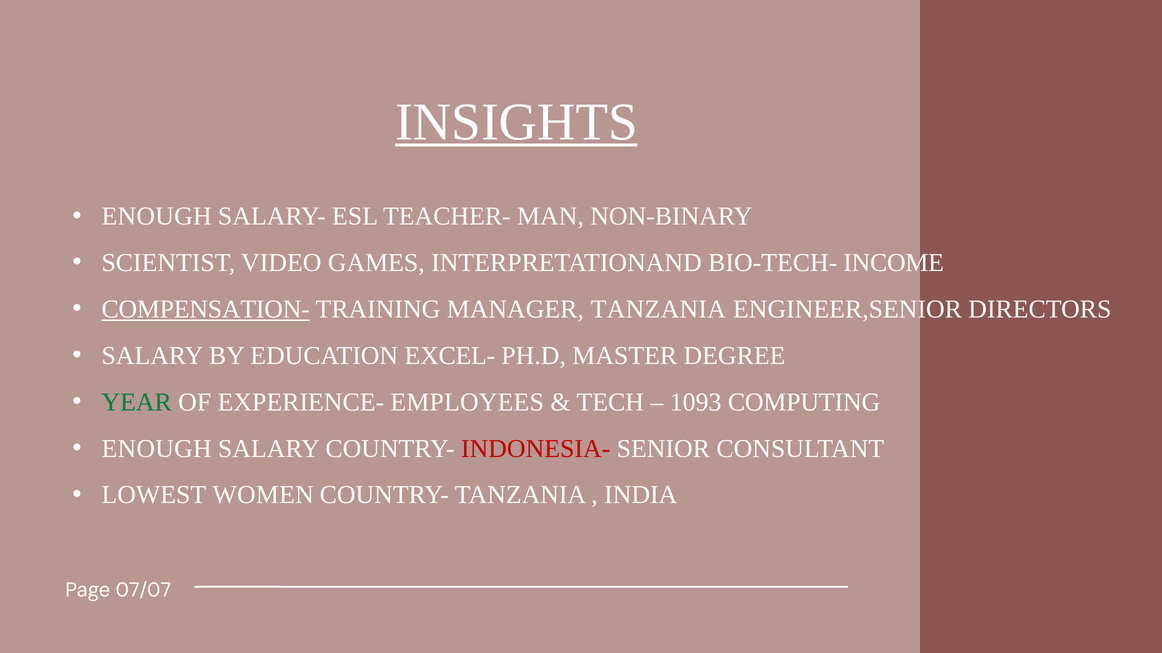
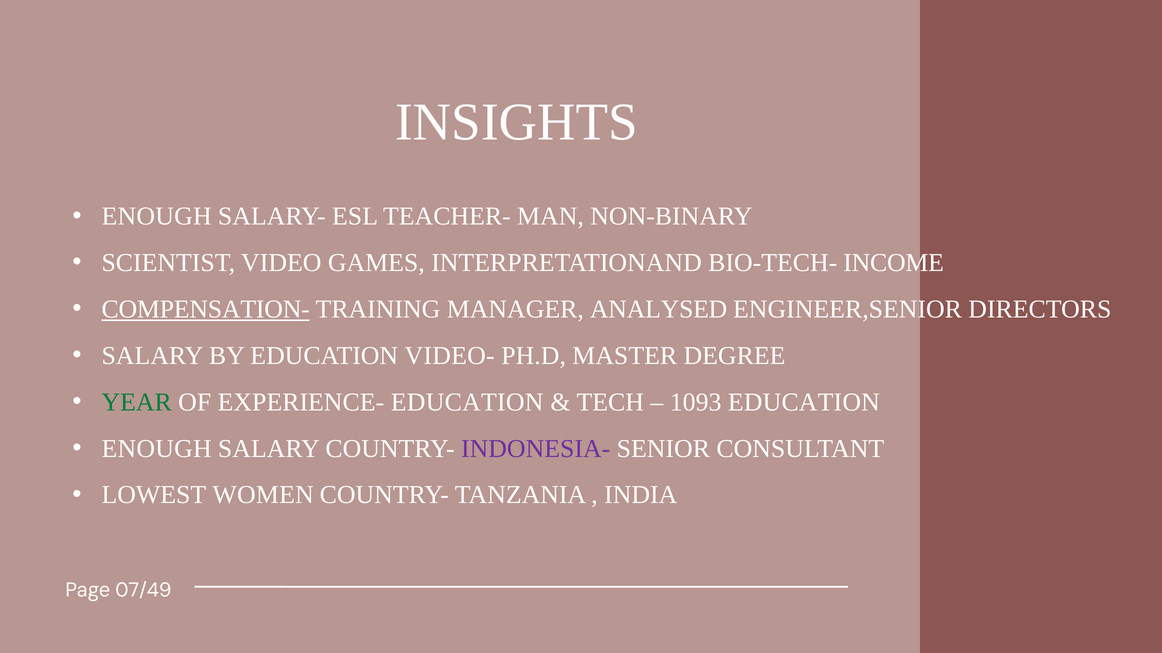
INSIGHTS underline: present -> none
MANAGER TANZANIA: TANZANIA -> ANALYSED
EXCEL-: EXCEL- -> VIDEO-
EXPERIENCE- EMPLOYEES: EMPLOYEES -> EDUCATION
1093 COMPUTING: COMPUTING -> EDUCATION
INDONESIA- colour: red -> purple
07/07: 07/07 -> 07/49
